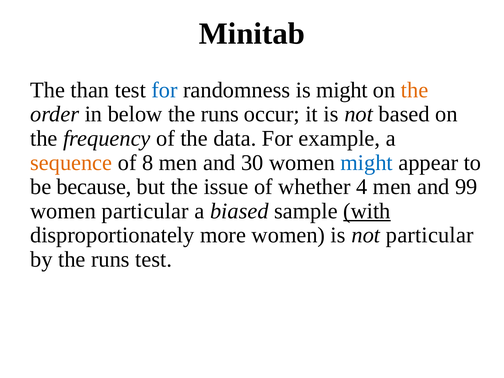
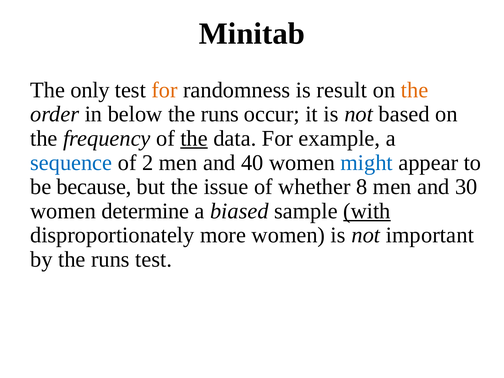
than: than -> only
for at (165, 90) colour: blue -> orange
is might: might -> result
the at (194, 138) underline: none -> present
sequence colour: orange -> blue
8: 8 -> 2
30: 30 -> 40
4: 4 -> 8
99: 99 -> 30
women particular: particular -> determine
not particular: particular -> important
